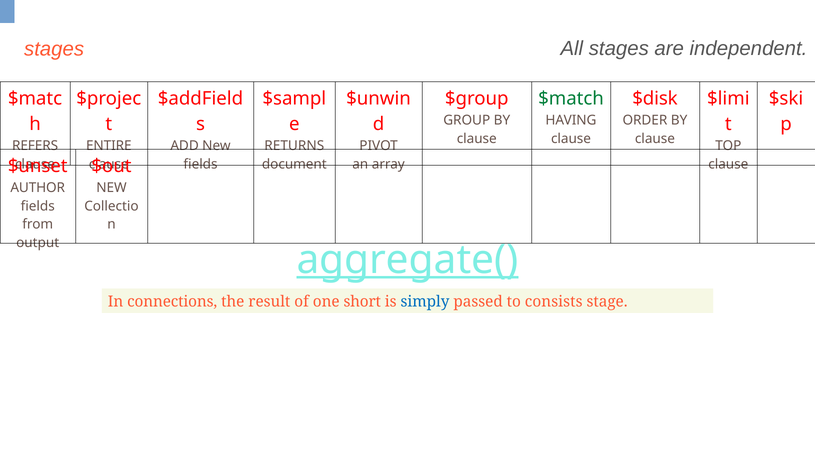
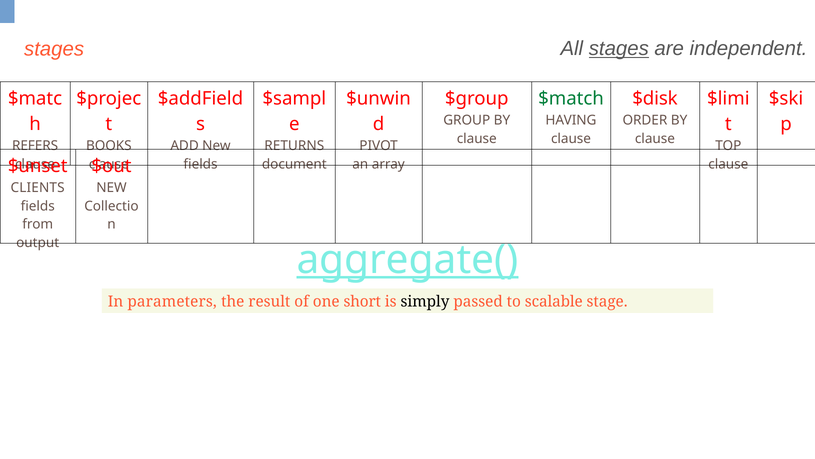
stages at (619, 49) underline: none -> present
ENTIRE: ENTIRE -> BOOKS
AUTHOR: AUTHOR -> CLIENTS
connections: connections -> parameters
simply colour: blue -> black
consists: consists -> scalable
